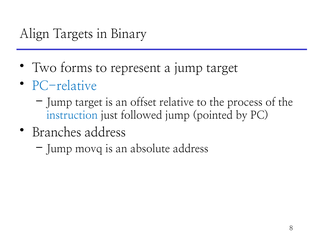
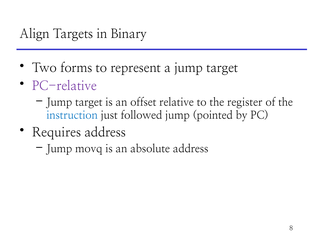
PC-relative colour: blue -> purple
process: process -> register
Branches: Branches -> Requires
